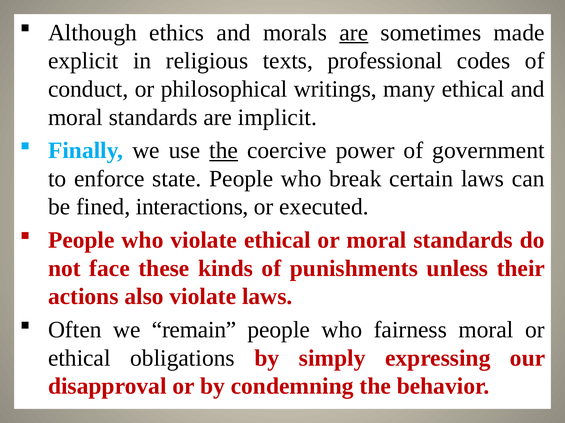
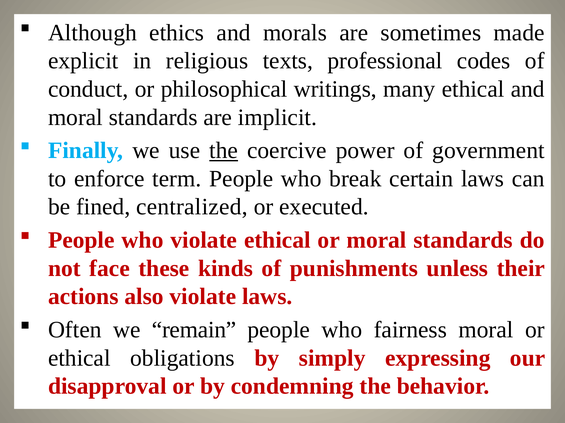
are at (354, 33) underline: present -> none
state: state -> term
interactions: interactions -> centralized
